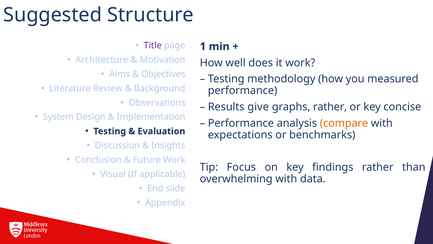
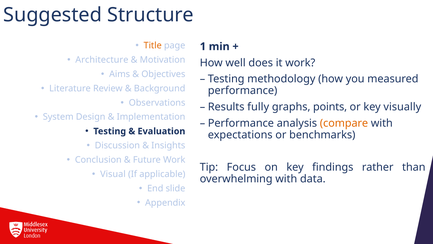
Title colour: purple -> orange
give: give -> fully
graphs rather: rather -> points
concise: concise -> visually
